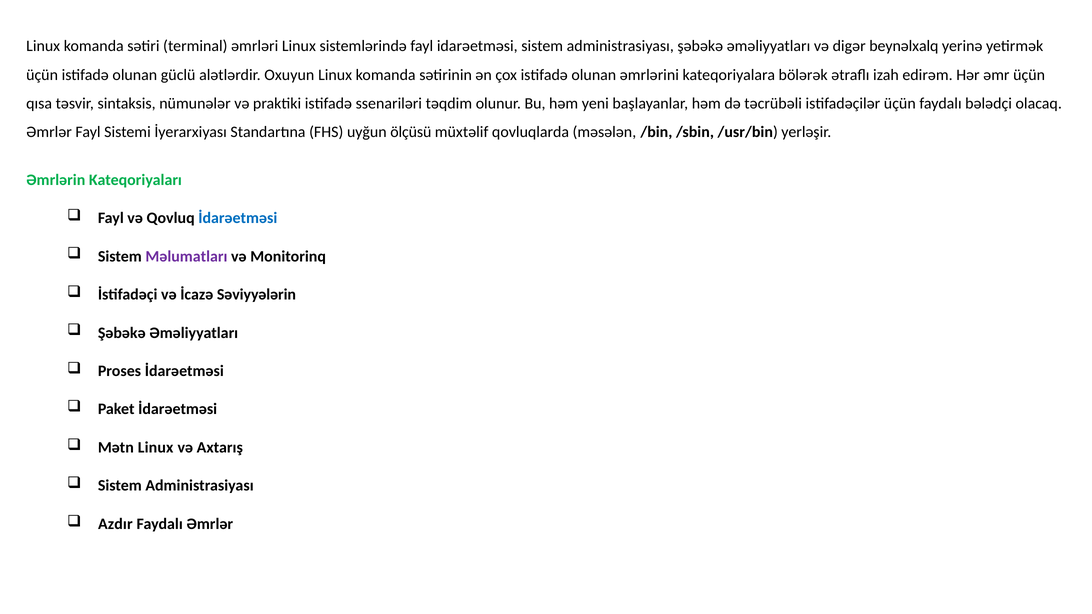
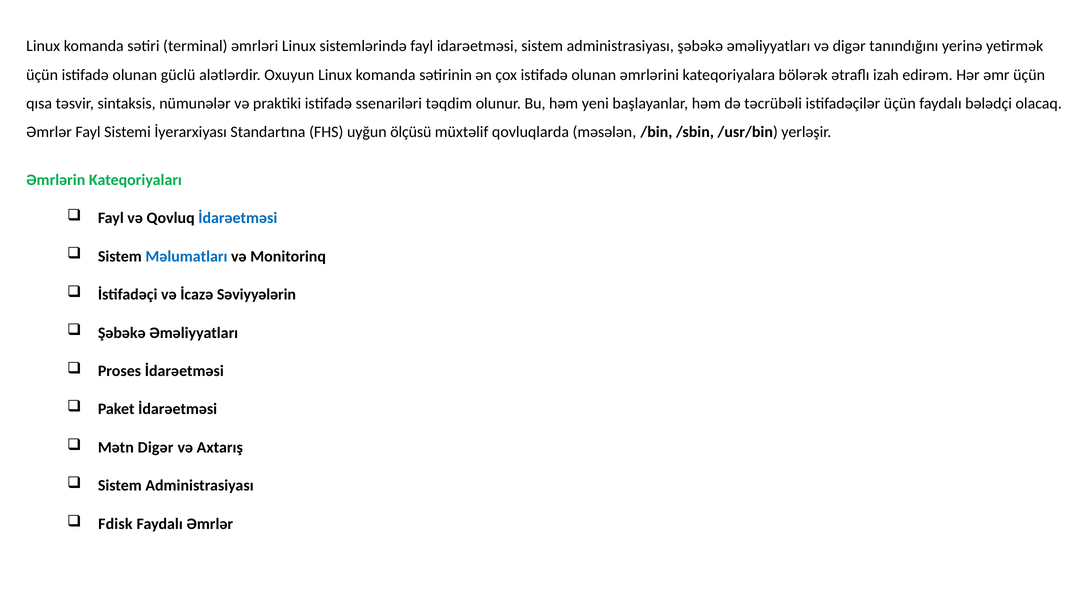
beynəlxalq: beynəlxalq -> tanındığını
Məlumatları colour: purple -> blue
Mətn Linux: Linux -> Digər
Azdır: Azdır -> Fdisk
